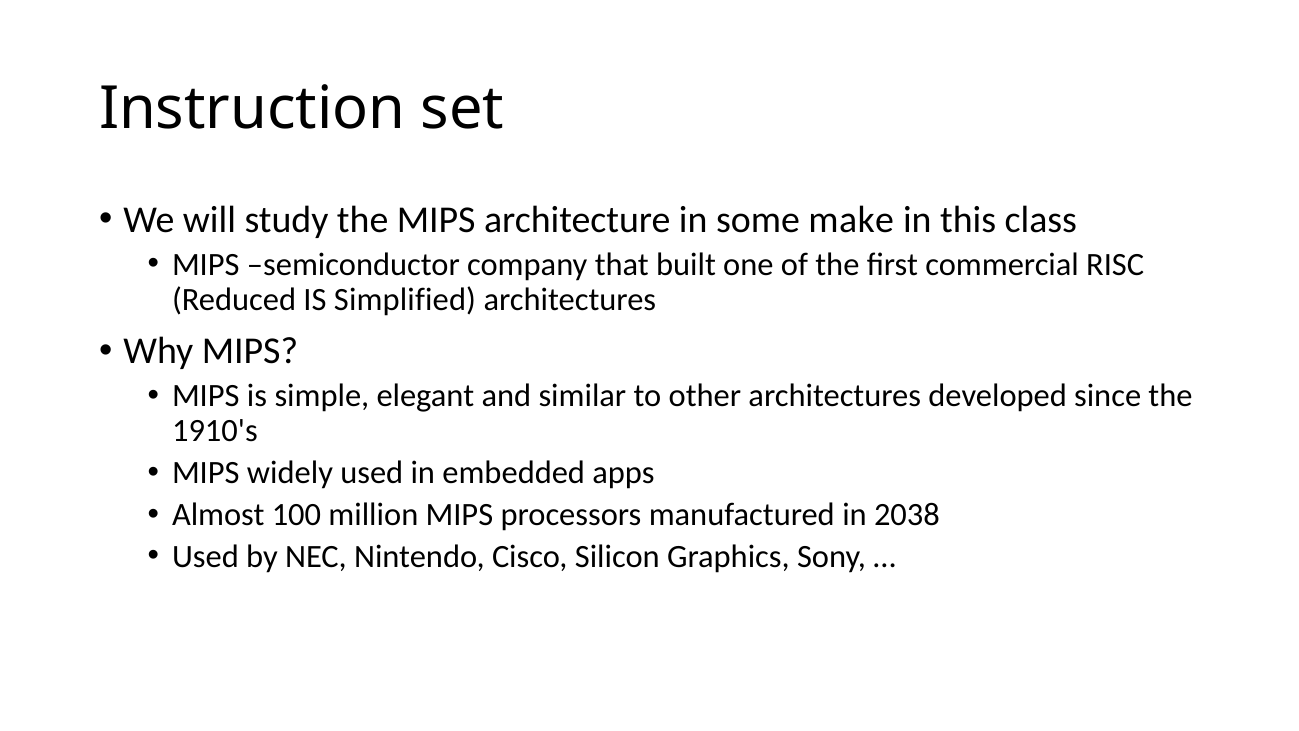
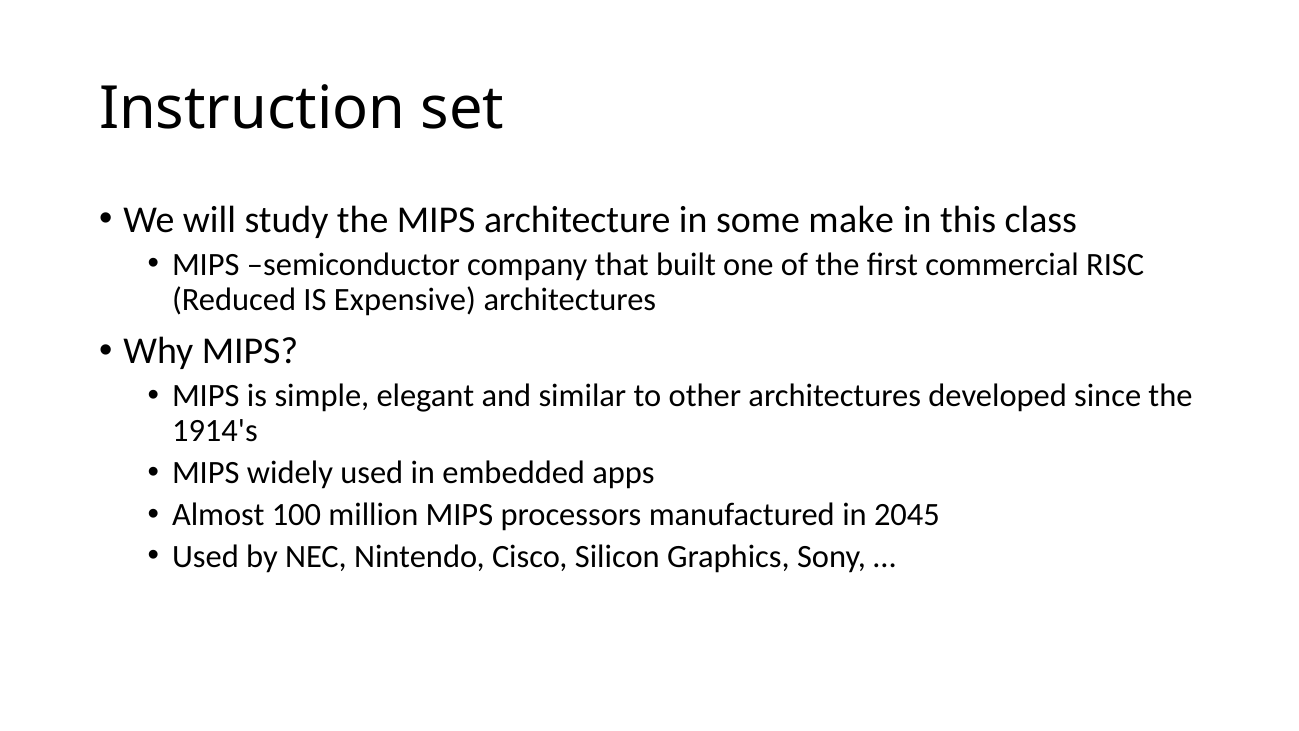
Simplified: Simplified -> Expensive
1910's: 1910's -> 1914's
2038: 2038 -> 2045
